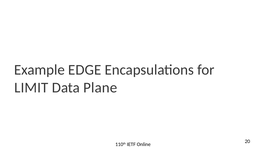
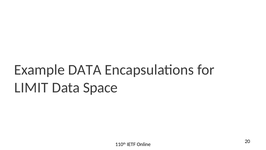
Example EDGE: EDGE -> DATA
Plane: Plane -> Space
